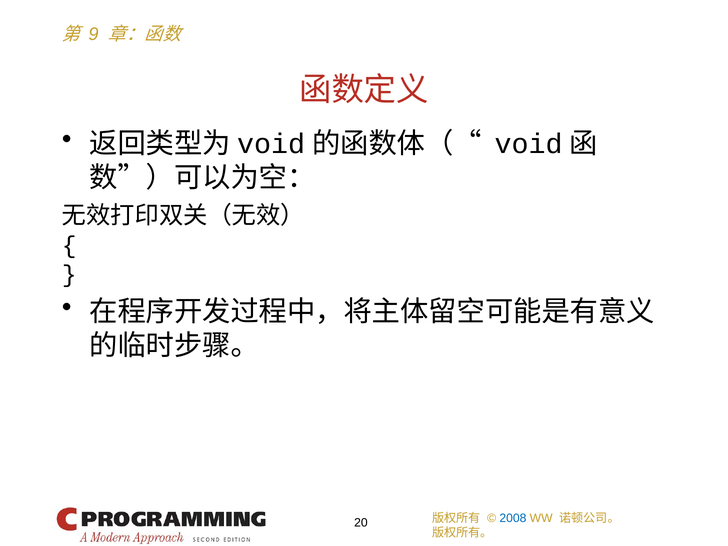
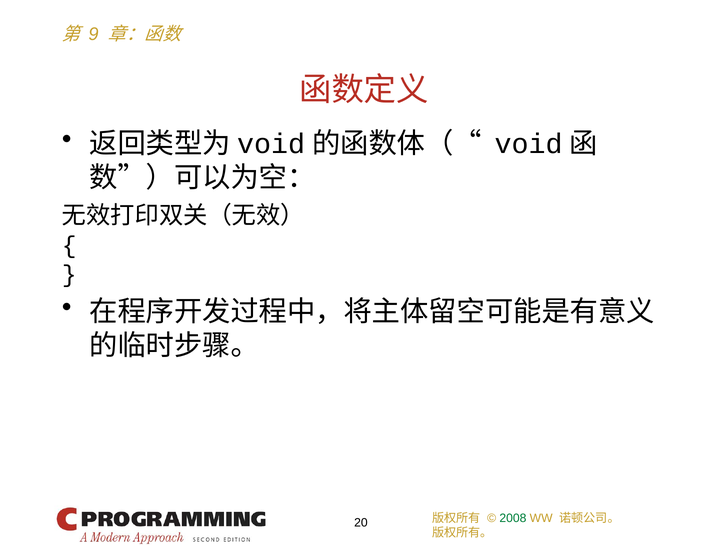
2008 colour: blue -> green
